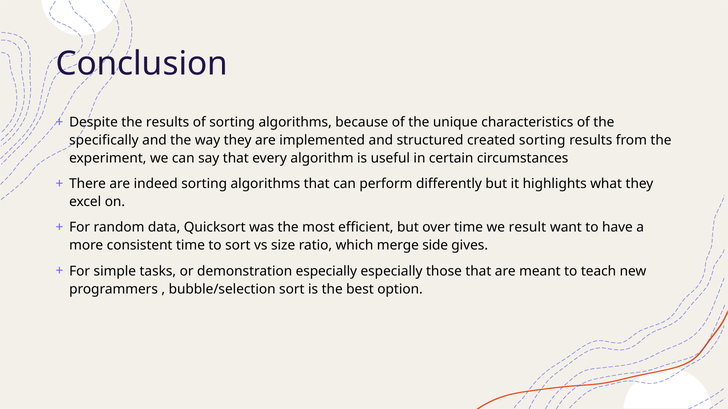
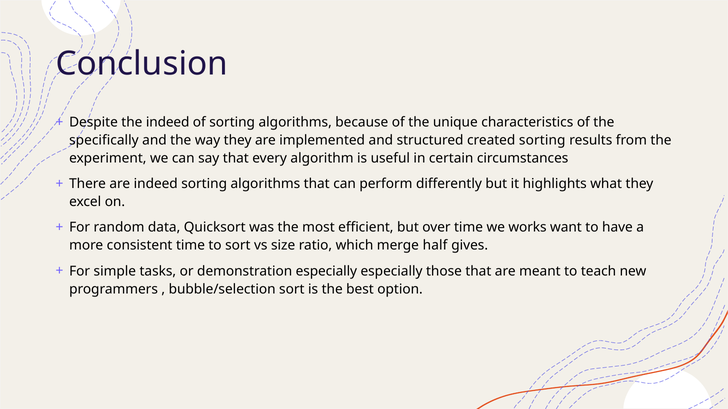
the results: results -> indeed
result: result -> works
side: side -> half
